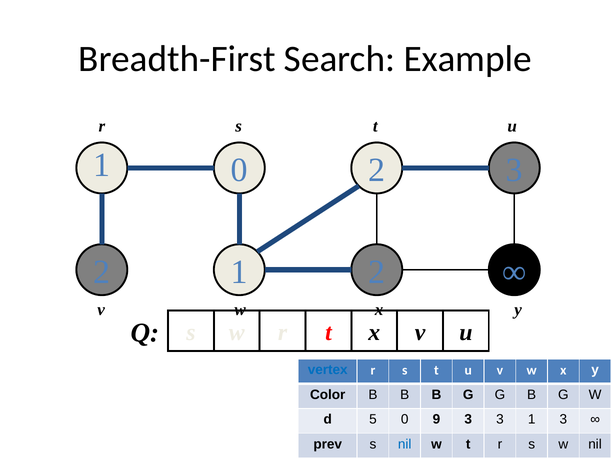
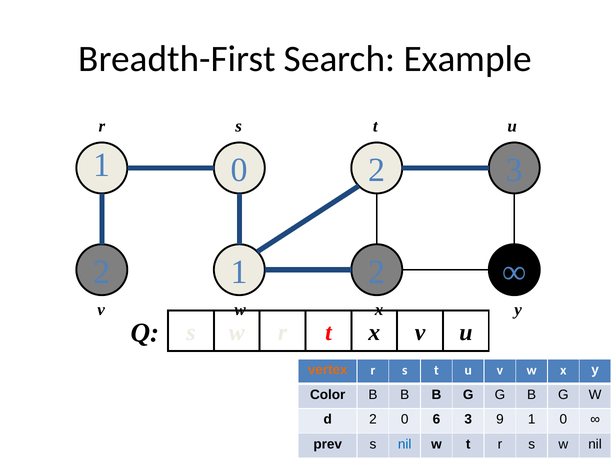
vertex colour: blue -> orange
d 5: 5 -> 2
9: 9 -> 6
3 3: 3 -> 9
1 3: 3 -> 0
